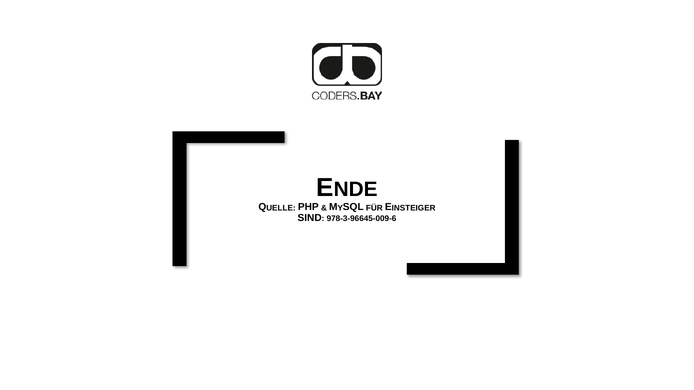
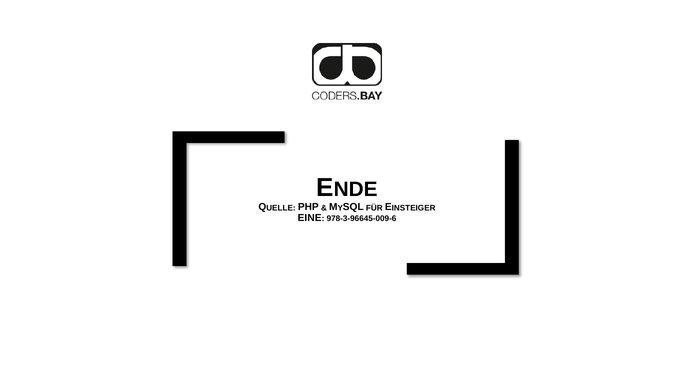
SIND: SIND -> EINE
